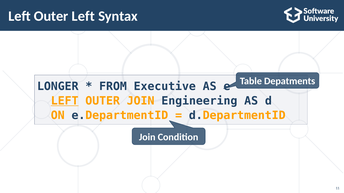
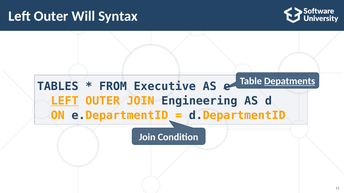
Outer Left: Left -> Will
Depatments underline: none -> present
LONGER: LONGER -> TABLES
